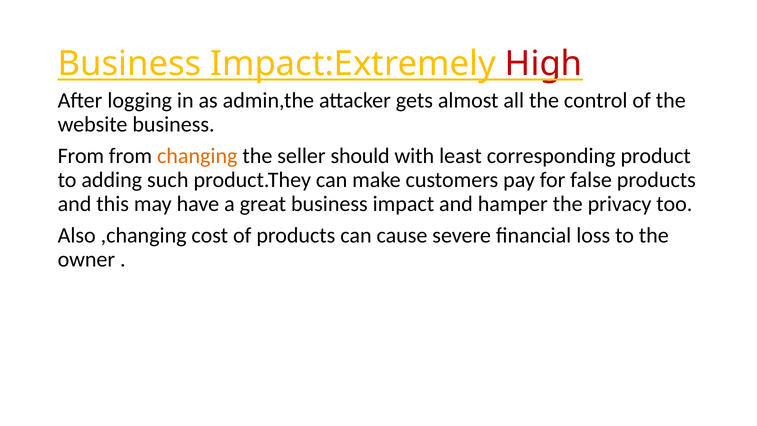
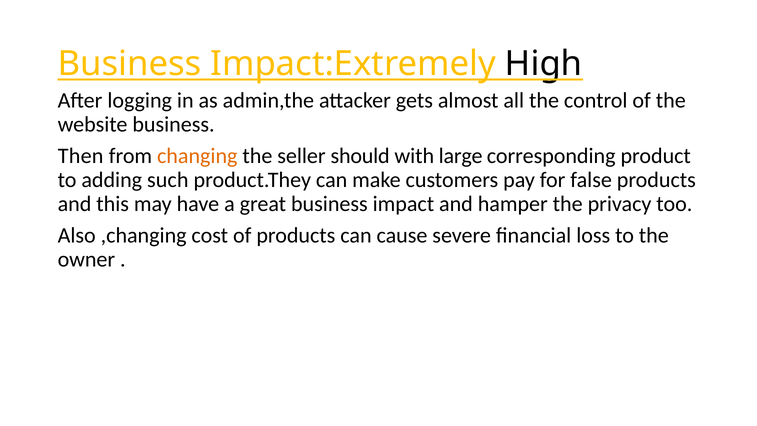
High colour: red -> black
From at (81, 156): From -> Then
least: least -> large
